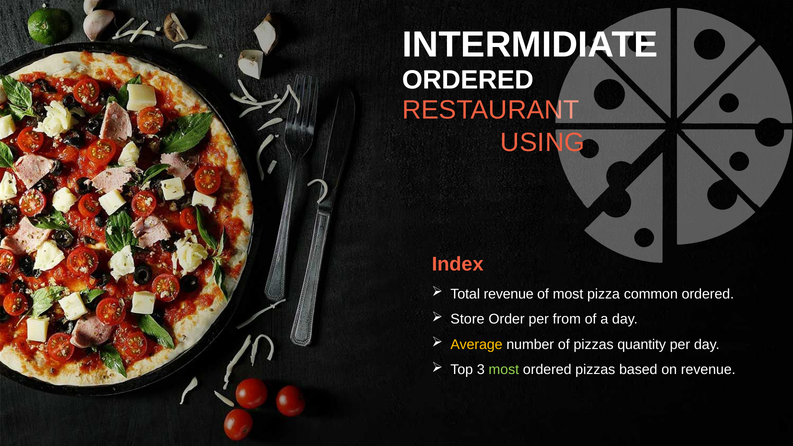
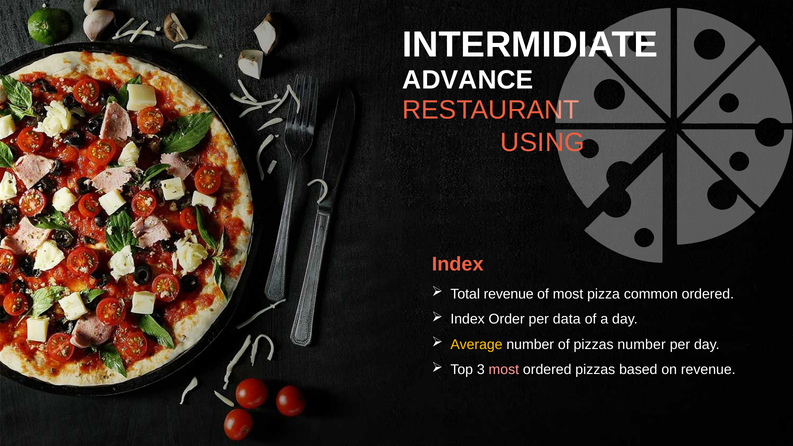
ORDERED at (468, 80): ORDERED -> ADVANCE
Store at (468, 319): Store -> Index
from: from -> data
pizzas quantity: quantity -> number
most at (504, 370) colour: light green -> pink
